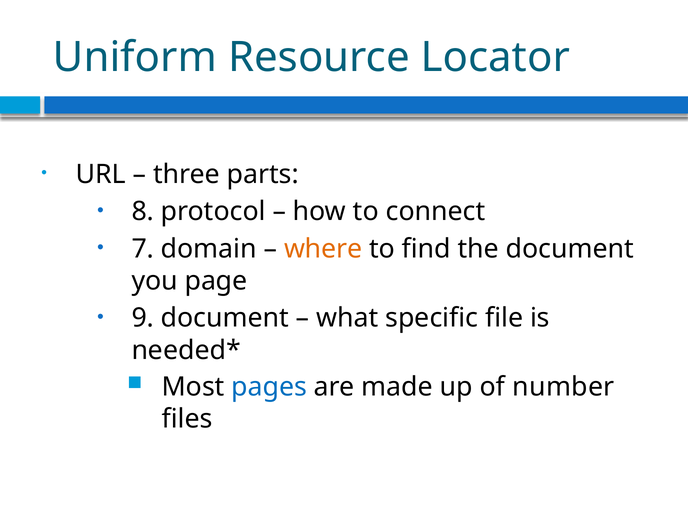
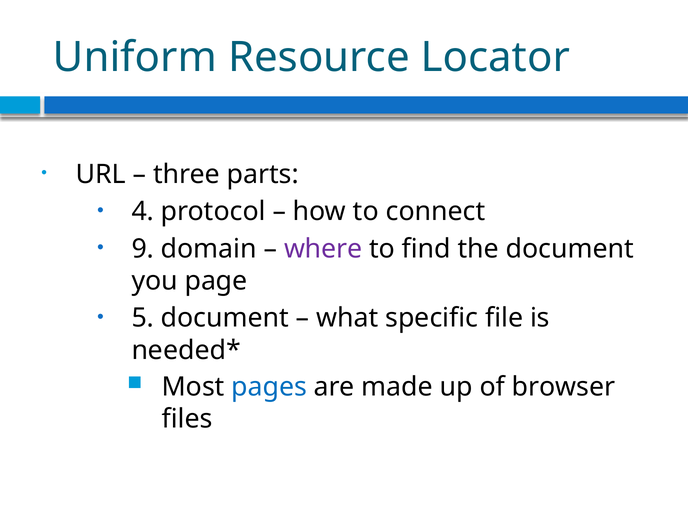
8: 8 -> 4
7: 7 -> 9
where colour: orange -> purple
9: 9 -> 5
number: number -> browser
